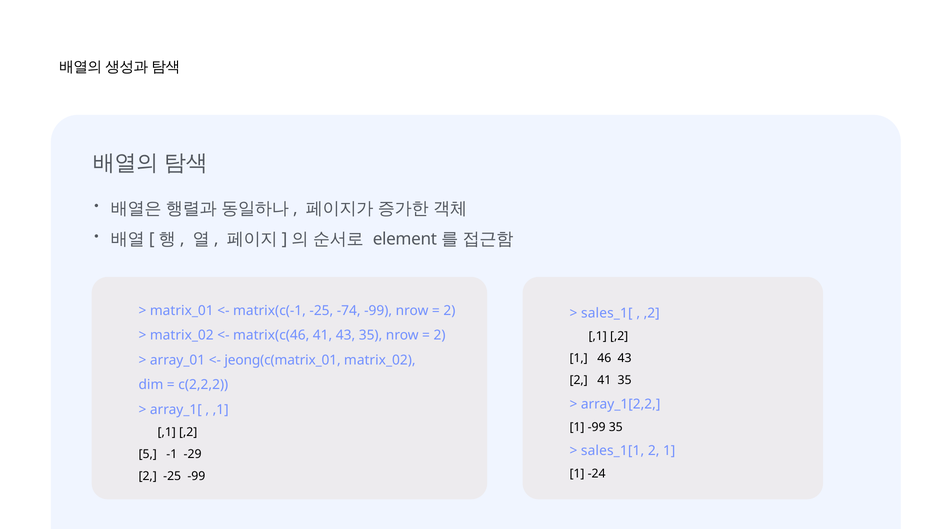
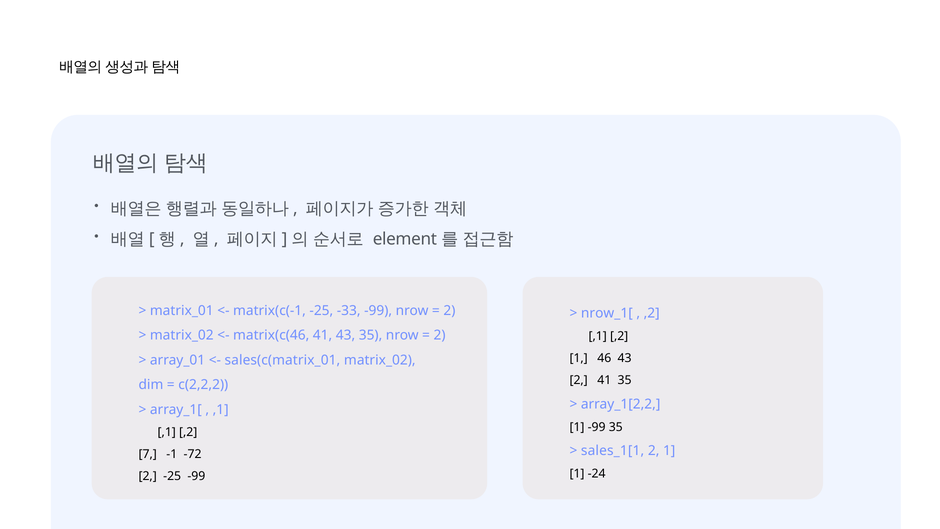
-74: -74 -> -33
sales_1[: sales_1[ -> nrow_1[
jeong(c(matrix_01: jeong(c(matrix_01 -> sales(c(matrix_01
5: 5 -> 7
-29: -29 -> -72
